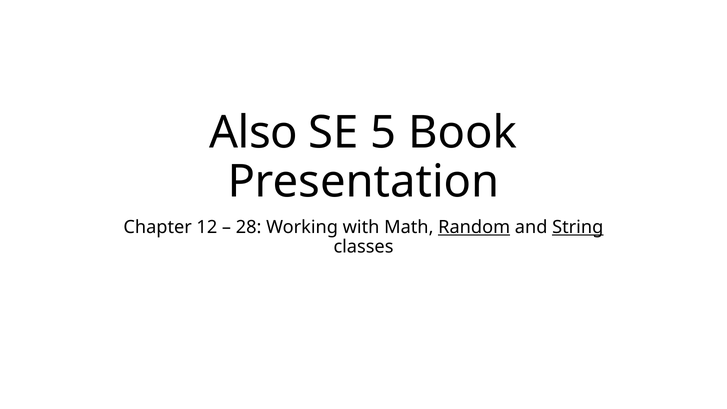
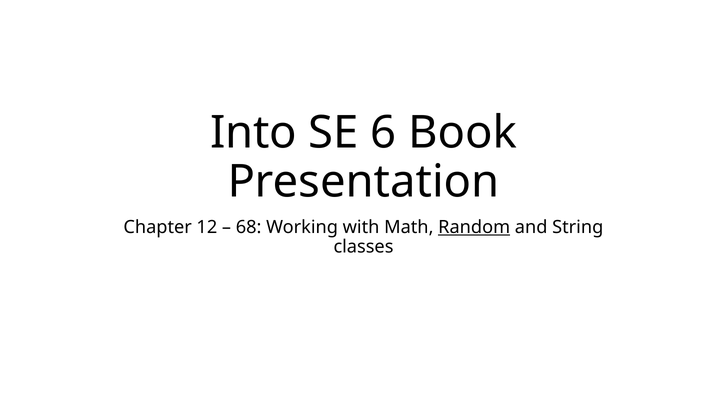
Also: Also -> Into
5: 5 -> 6
28: 28 -> 68
String underline: present -> none
